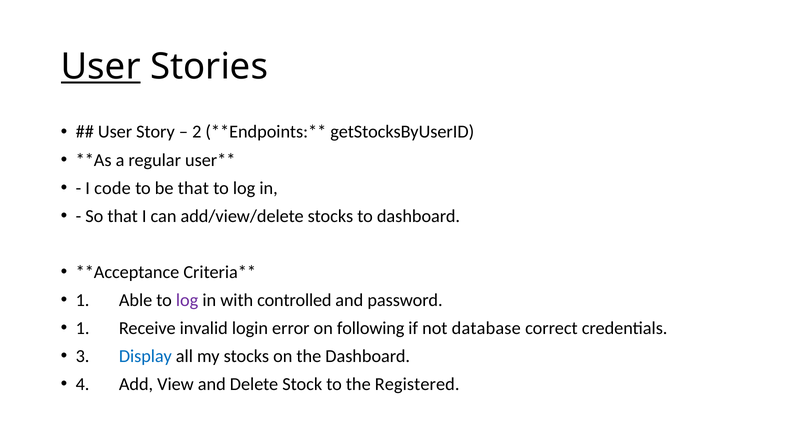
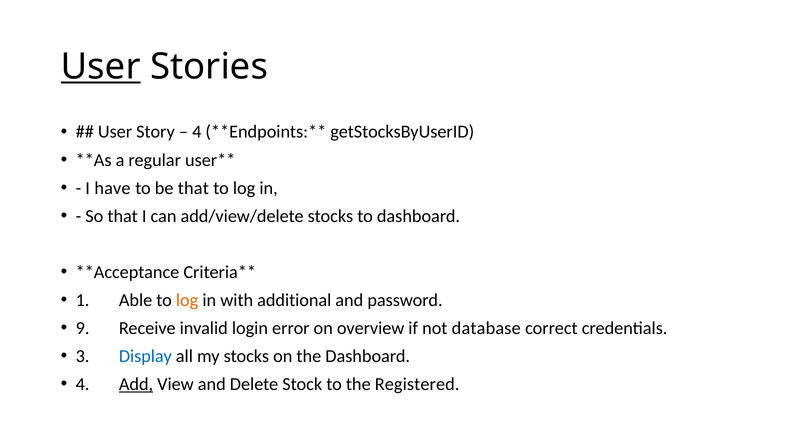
2 at (197, 132): 2 -> 4
code: code -> have
log at (187, 300) colour: purple -> orange
controlled: controlled -> additional
1 at (83, 328): 1 -> 9
following: following -> overview
Add underline: none -> present
